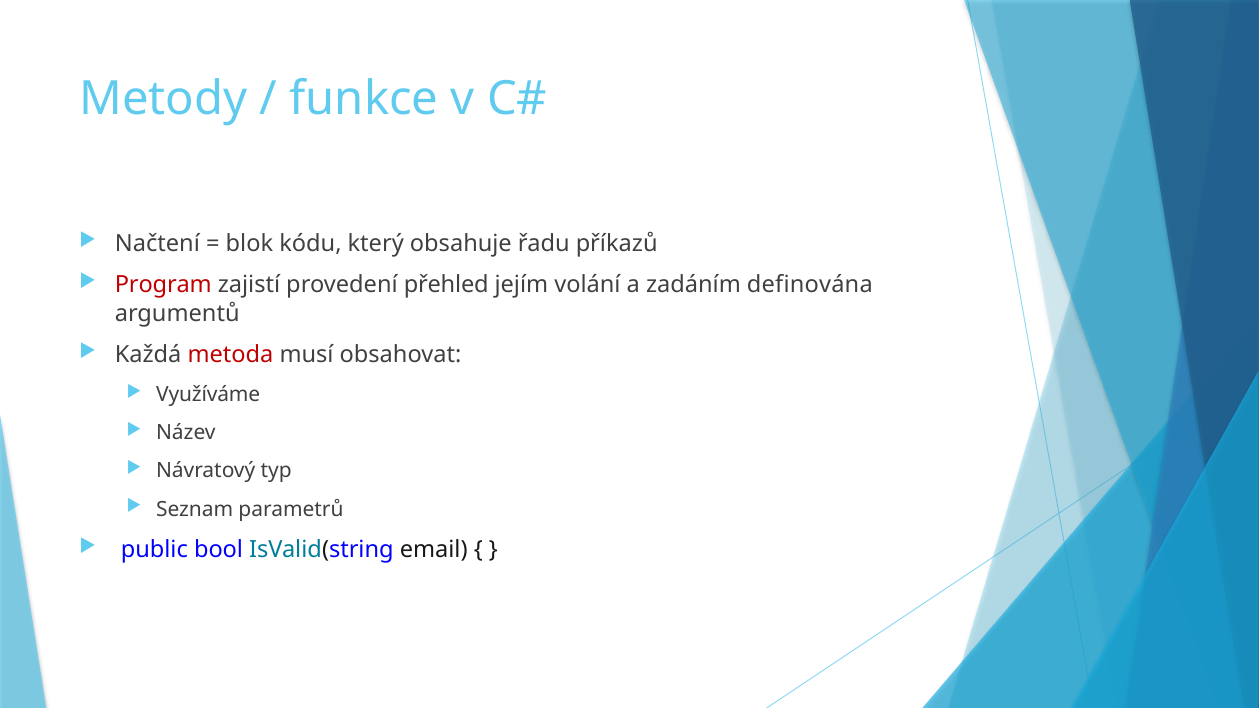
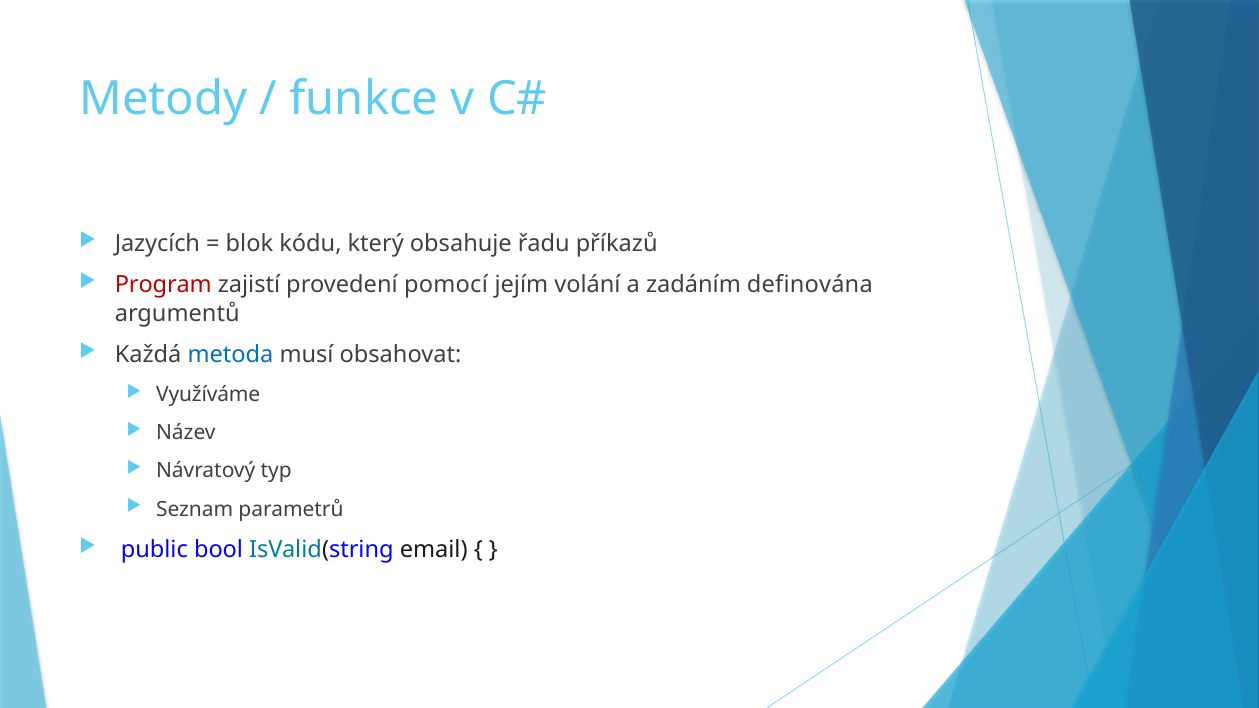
Načtení: Načtení -> Jazycích
přehled: přehled -> pomocí
metoda colour: red -> blue
